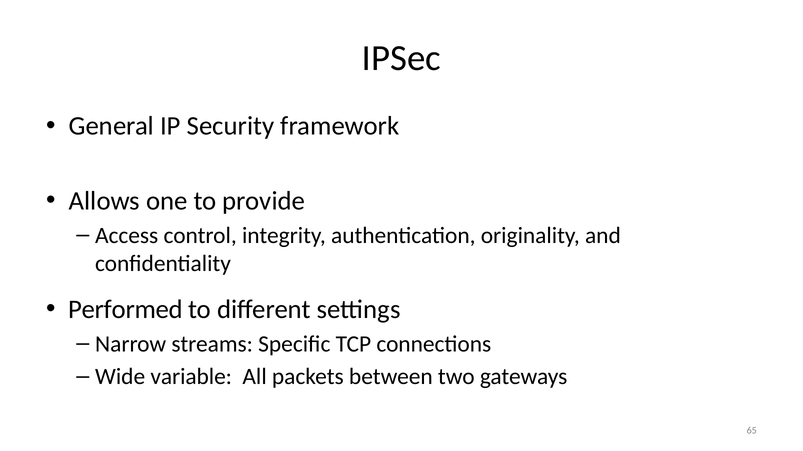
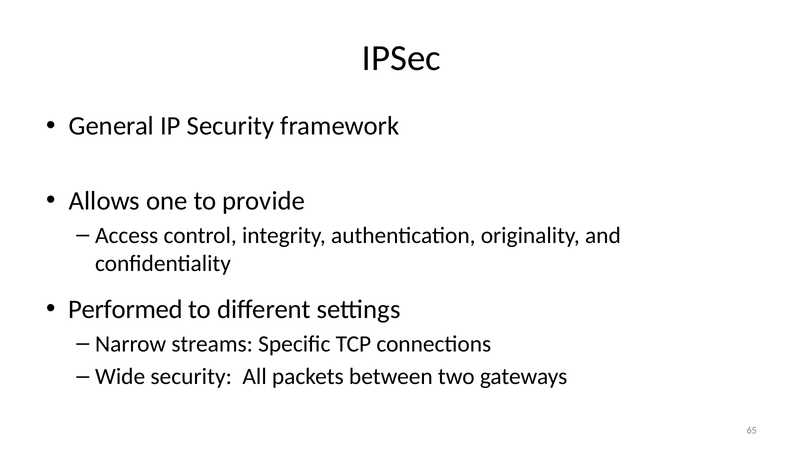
Wide variable: variable -> security
